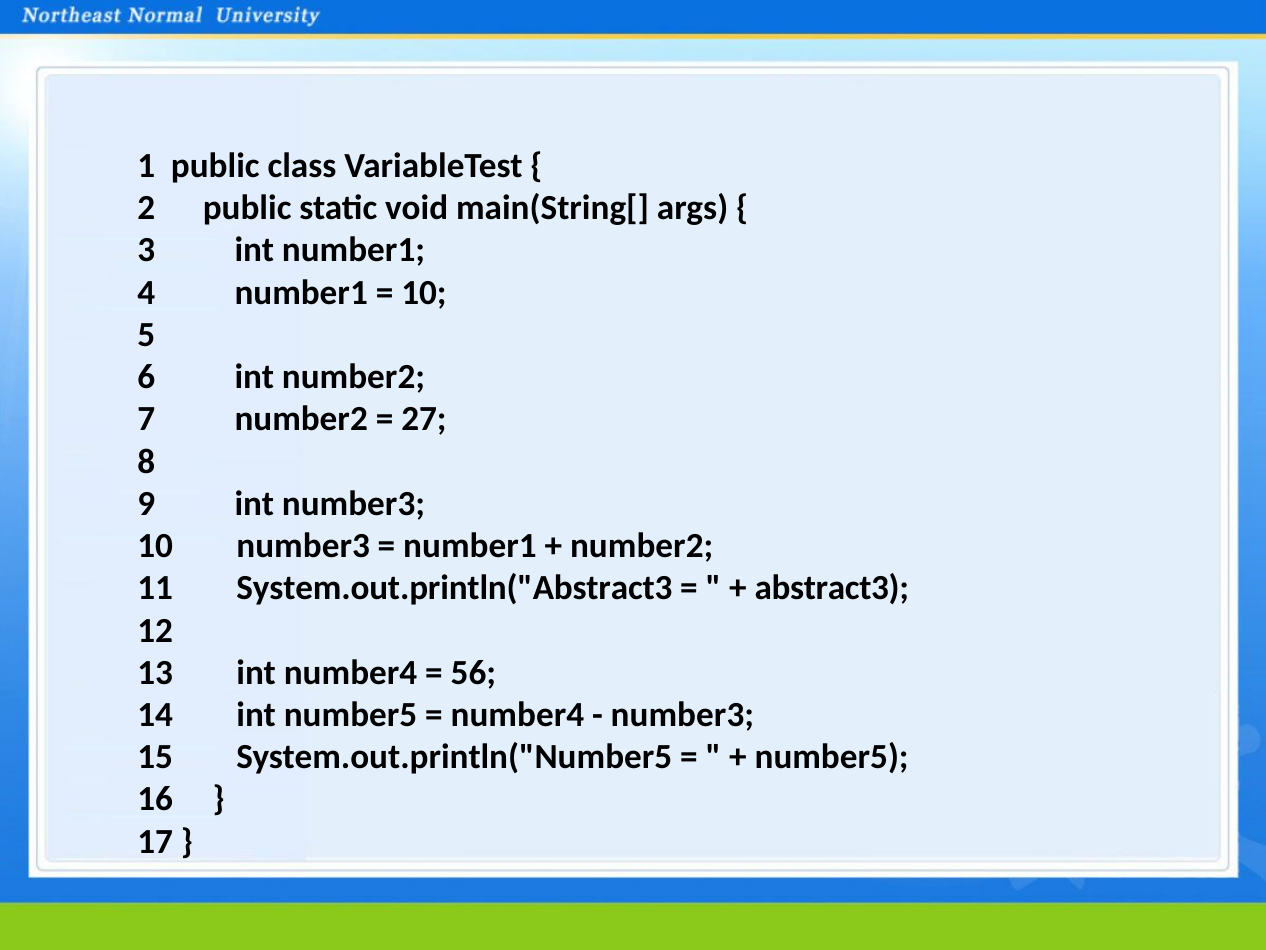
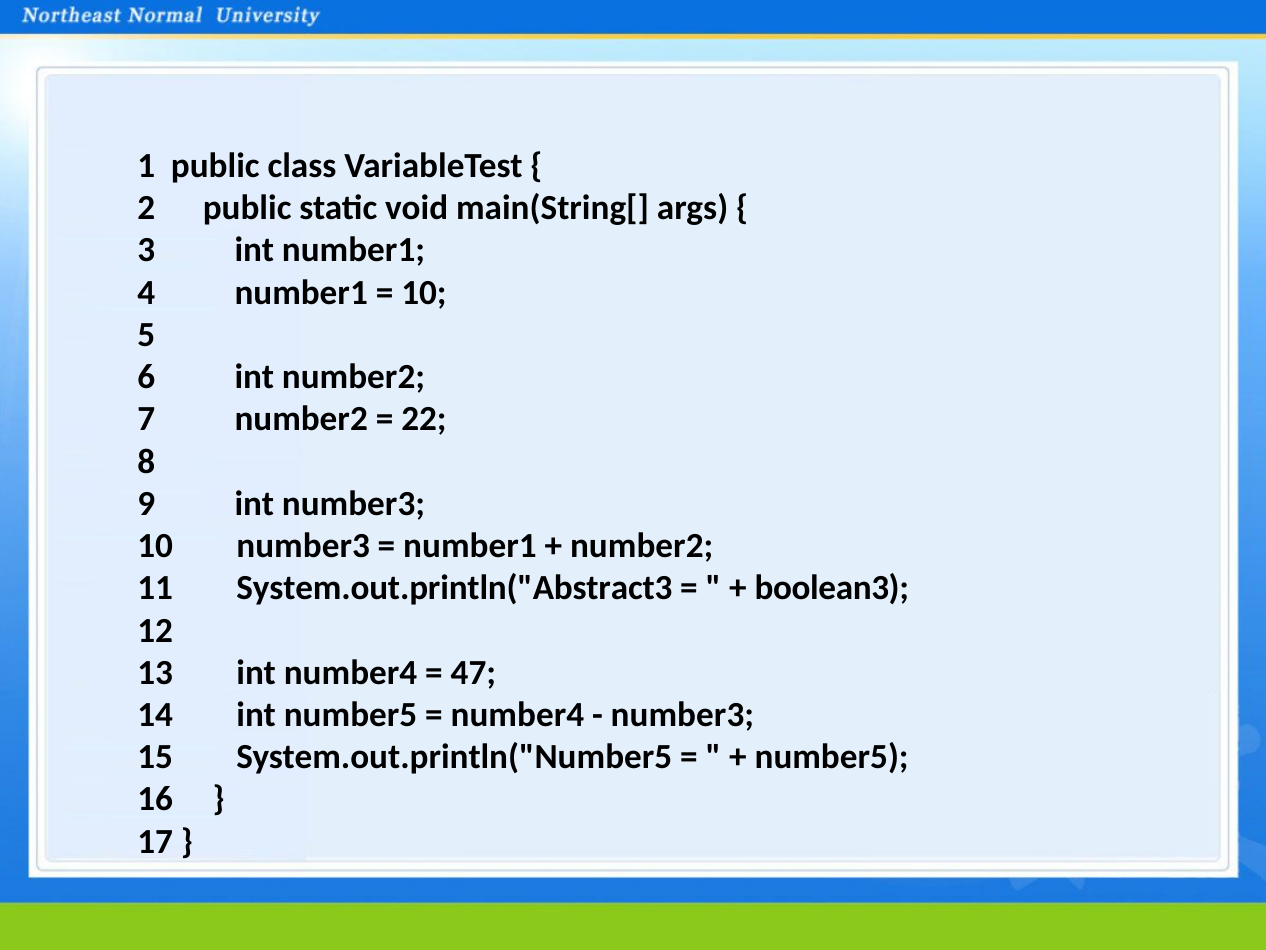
27: 27 -> 22
abstract3: abstract3 -> boolean3
56: 56 -> 47
